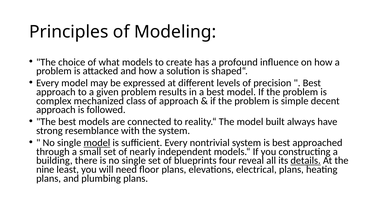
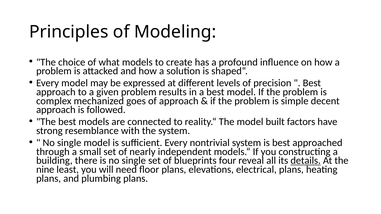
class: class -> goes
always: always -> factors
model at (97, 143) underline: present -> none
